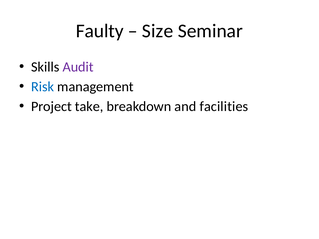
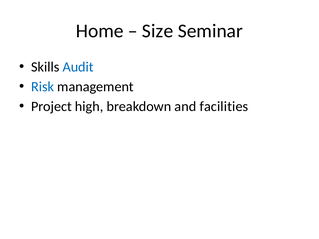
Faulty: Faulty -> Home
Audit colour: purple -> blue
take: take -> high
